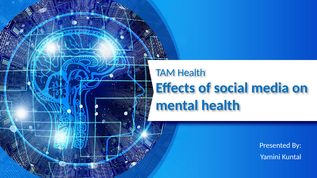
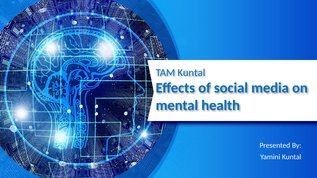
TAM Health: Health -> Kuntal
